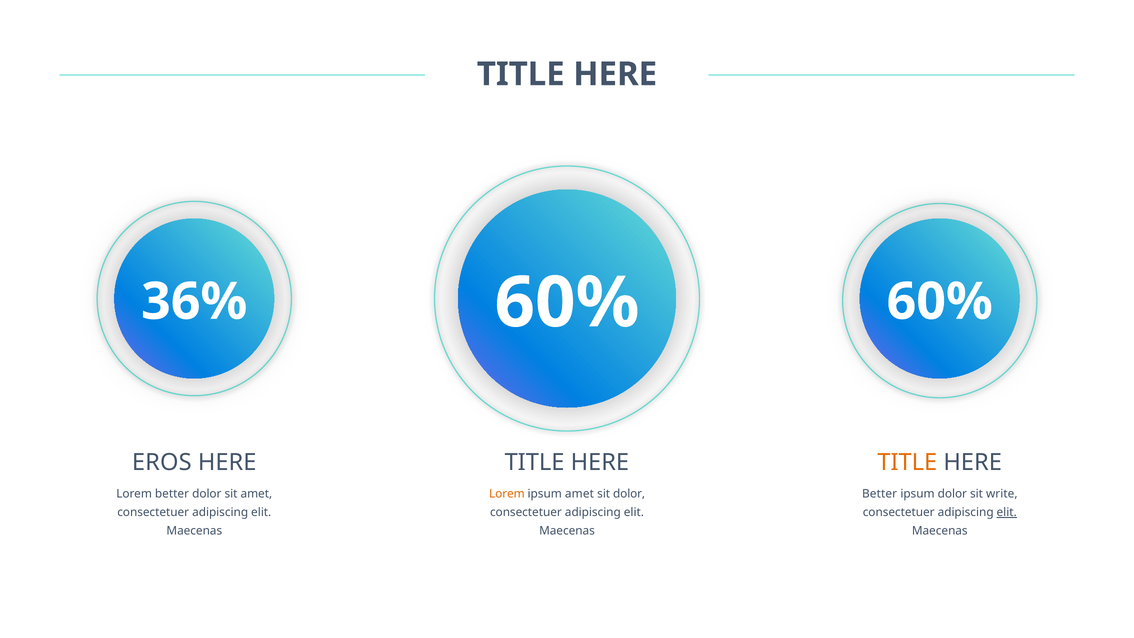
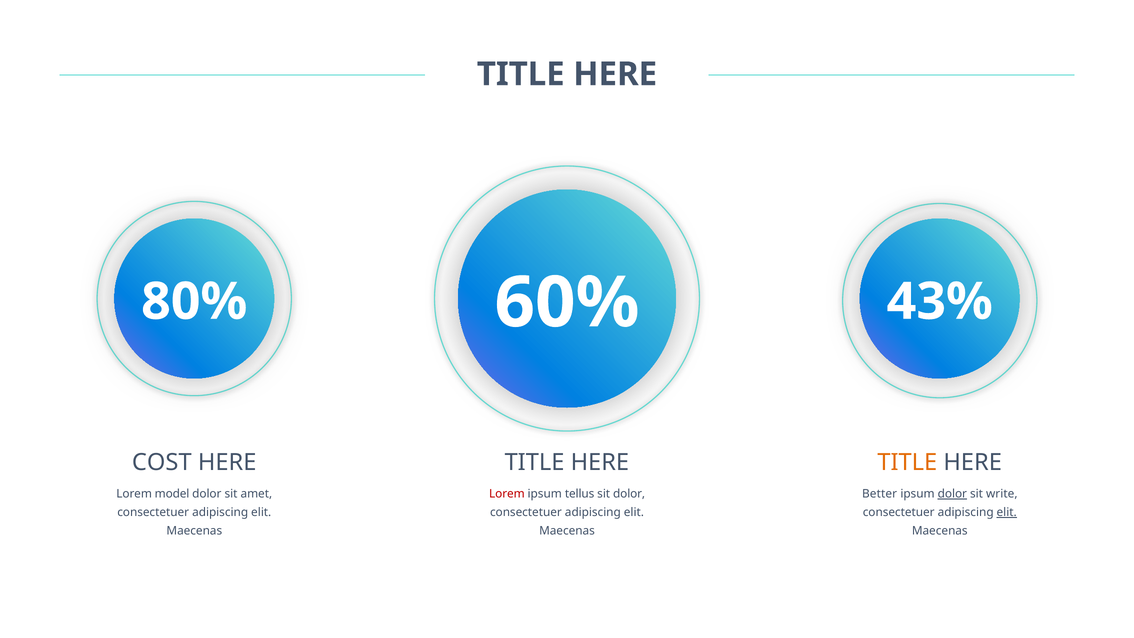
36%: 36% -> 80%
60% at (940, 302): 60% -> 43%
EROS: EROS -> COST
Lorem better: better -> model
Lorem at (507, 494) colour: orange -> red
ipsum amet: amet -> tellus
dolor at (952, 494) underline: none -> present
